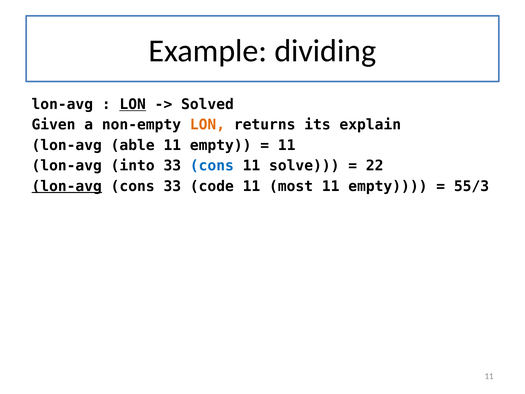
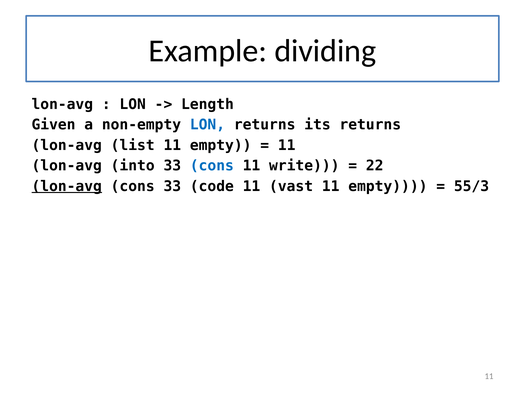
LON at (133, 104) underline: present -> none
Solved: Solved -> Length
LON at (207, 125) colour: orange -> blue
its explain: explain -> returns
able: able -> list
solve: solve -> write
most: most -> vast
